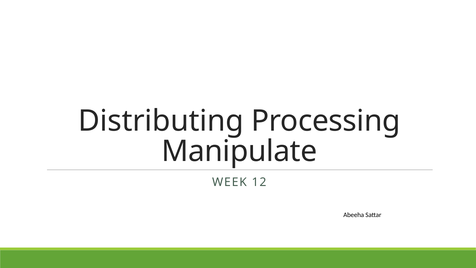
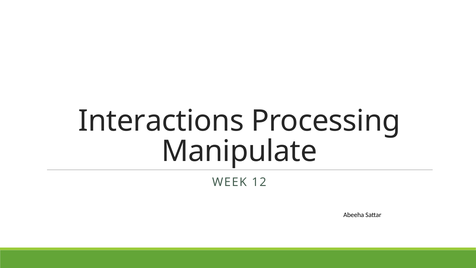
Distributing: Distributing -> Interactions
